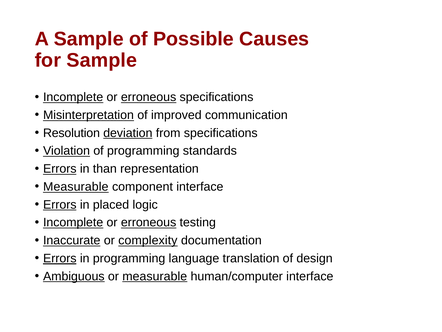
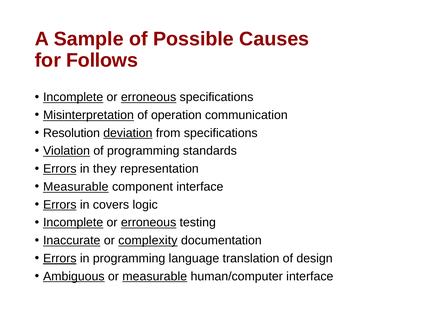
for Sample: Sample -> Follows
improved: improved -> operation
than: than -> they
placed: placed -> covers
